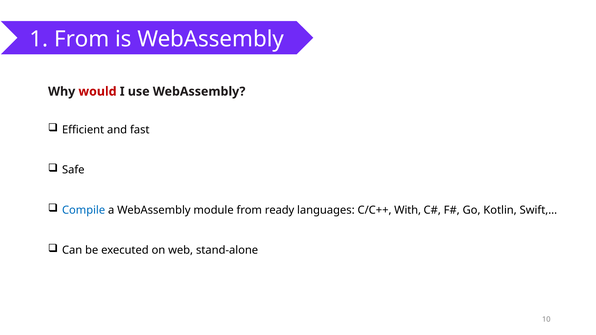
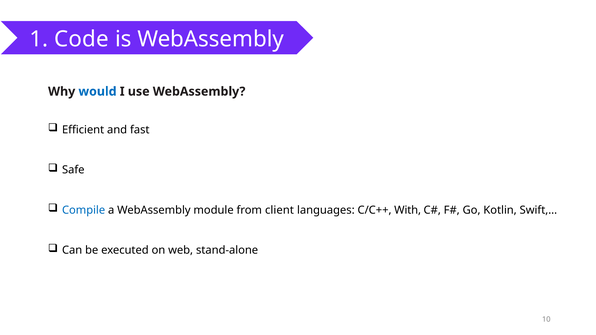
1 From: From -> Code
would colour: red -> blue
ready: ready -> client
